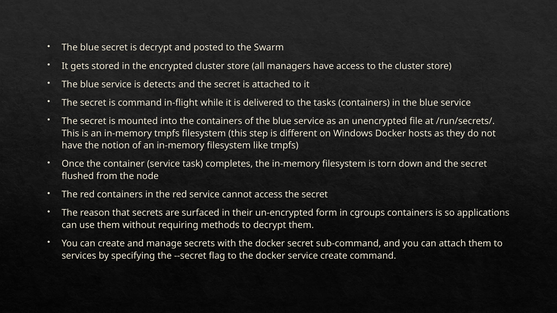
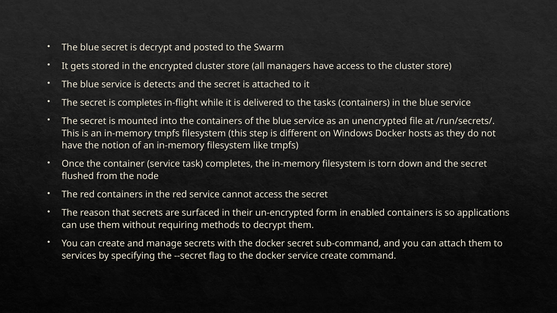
is command: command -> completes
cgroups: cgroups -> enabled
